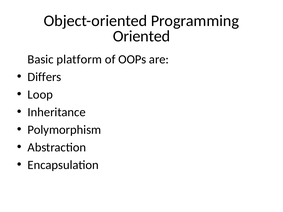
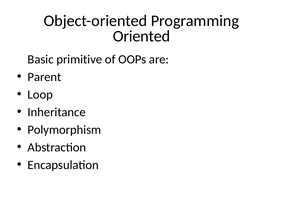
platform: platform -> primitive
Differs: Differs -> Parent
